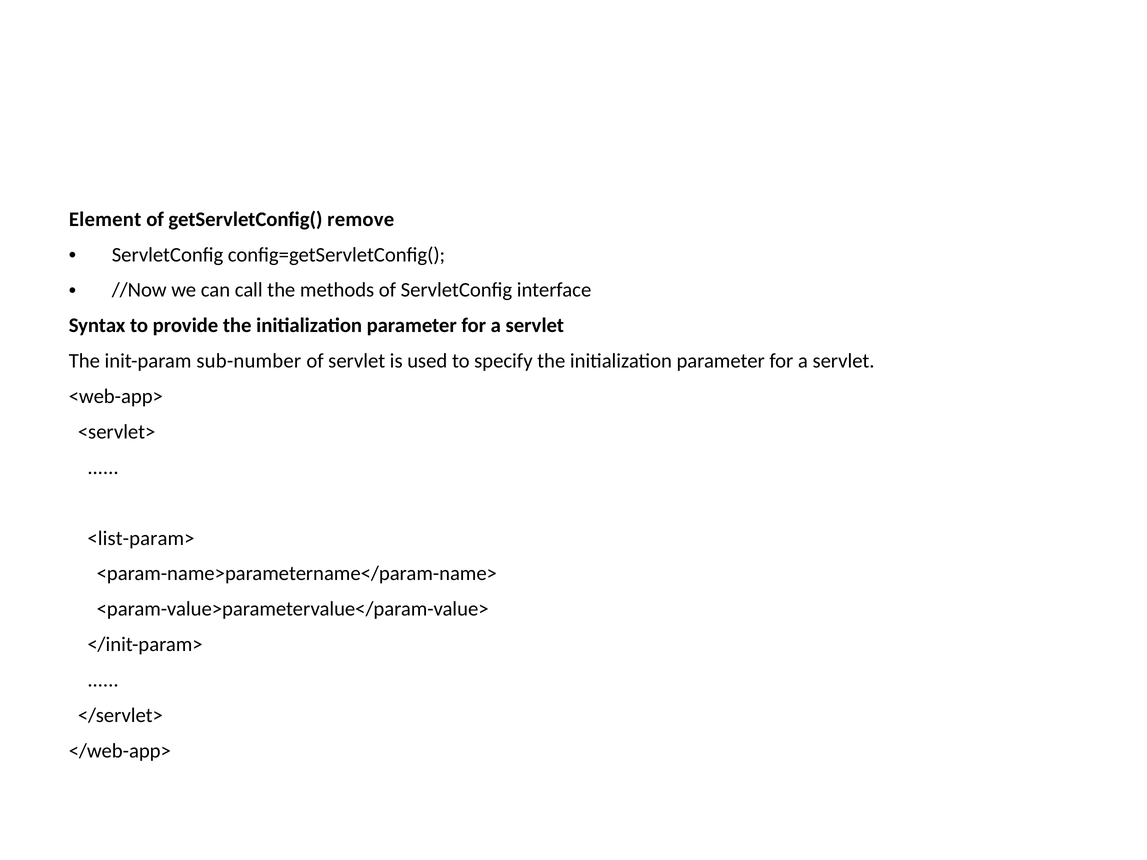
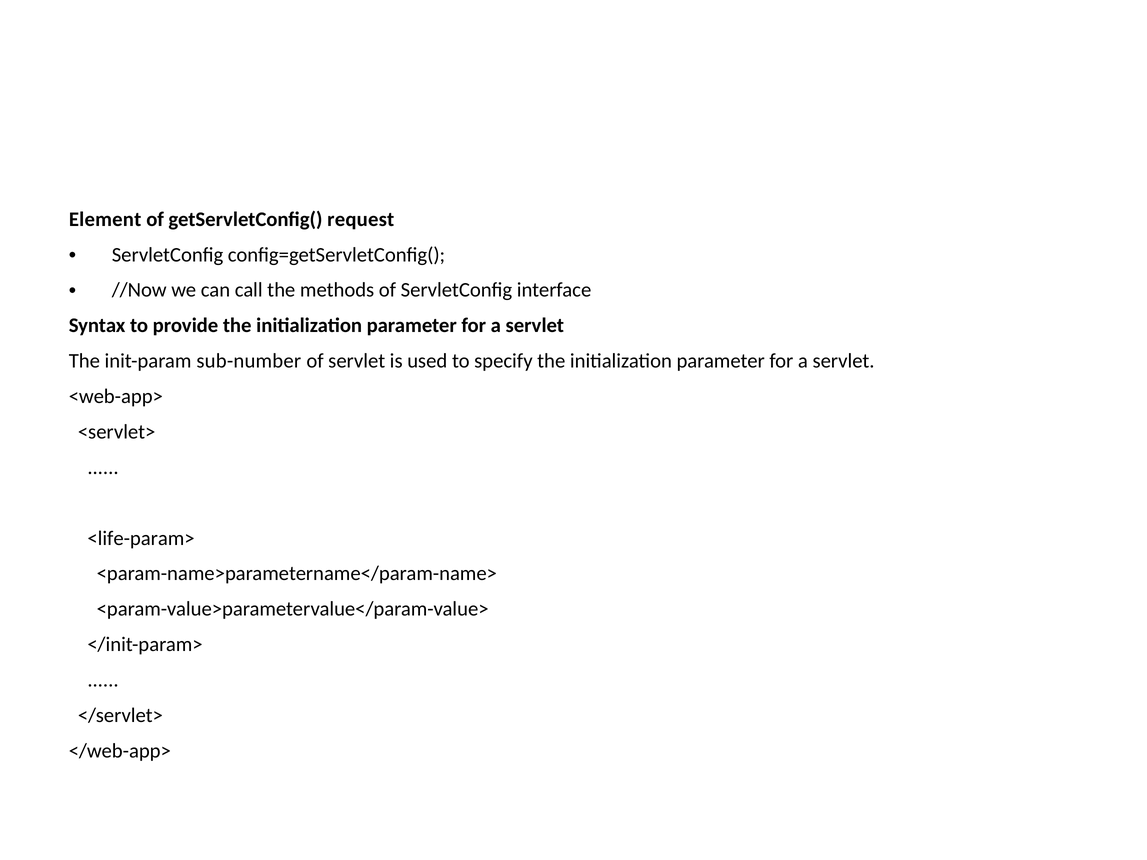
remove: remove -> request
<list-param>: <list-param> -> <life-param>
